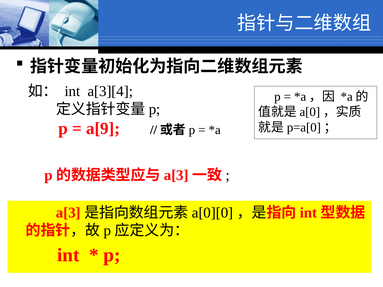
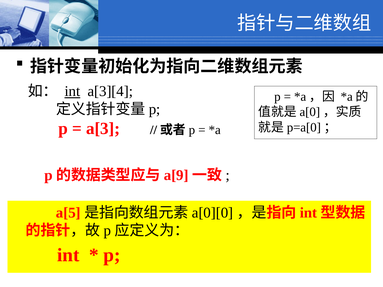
int at (72, 91) underline: none -> present
a[9: a[9 -> a[3
a[3 at (176, 175): a[3 -> a[9
a[3 at (68, 213): a[3 -> a[5
